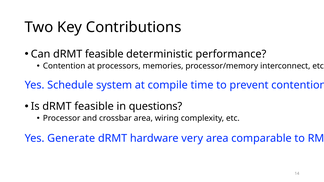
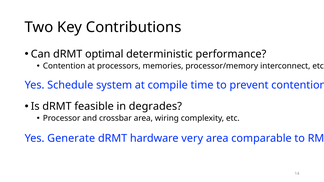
Can dRMT feasible: feasible -> optimal
questions: questions -> degrades
